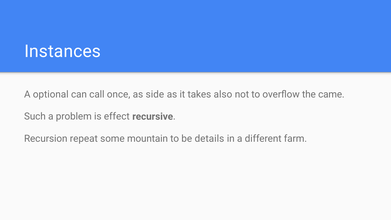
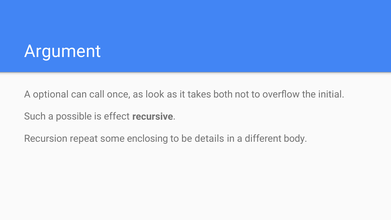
Instances: Instances -> Argument
side: side -> look
also: also -> both
came: came -> initial
problem: problem -> possible
mountain: mountain -> enclosing
farm: farm -> body
